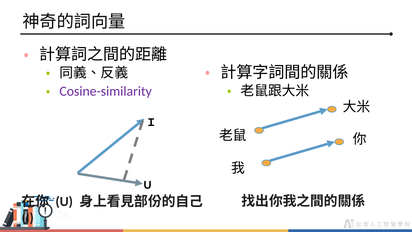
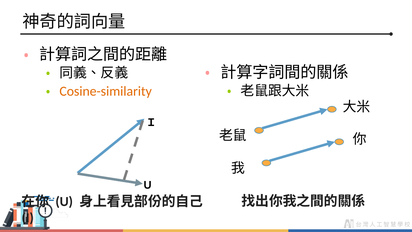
Cosine-similarity colour: purple -> orange
